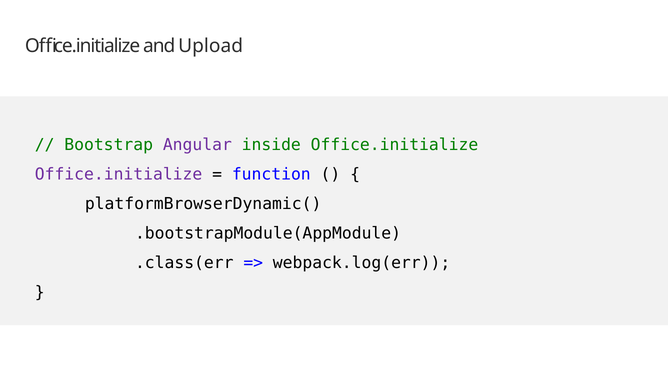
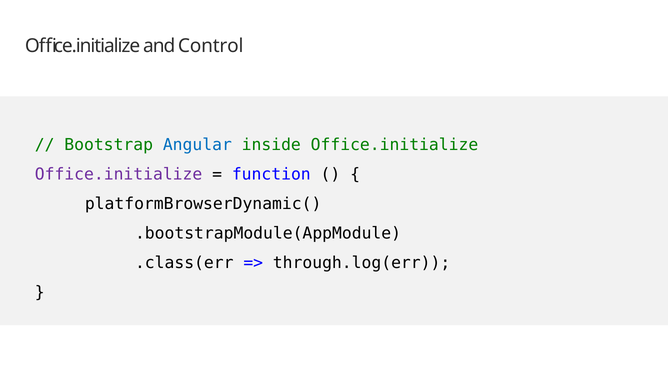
Upload: Upload -> Control
Angular colour: purple -> blue
webpack.log(err: webpack.log(err -> through.log(err
